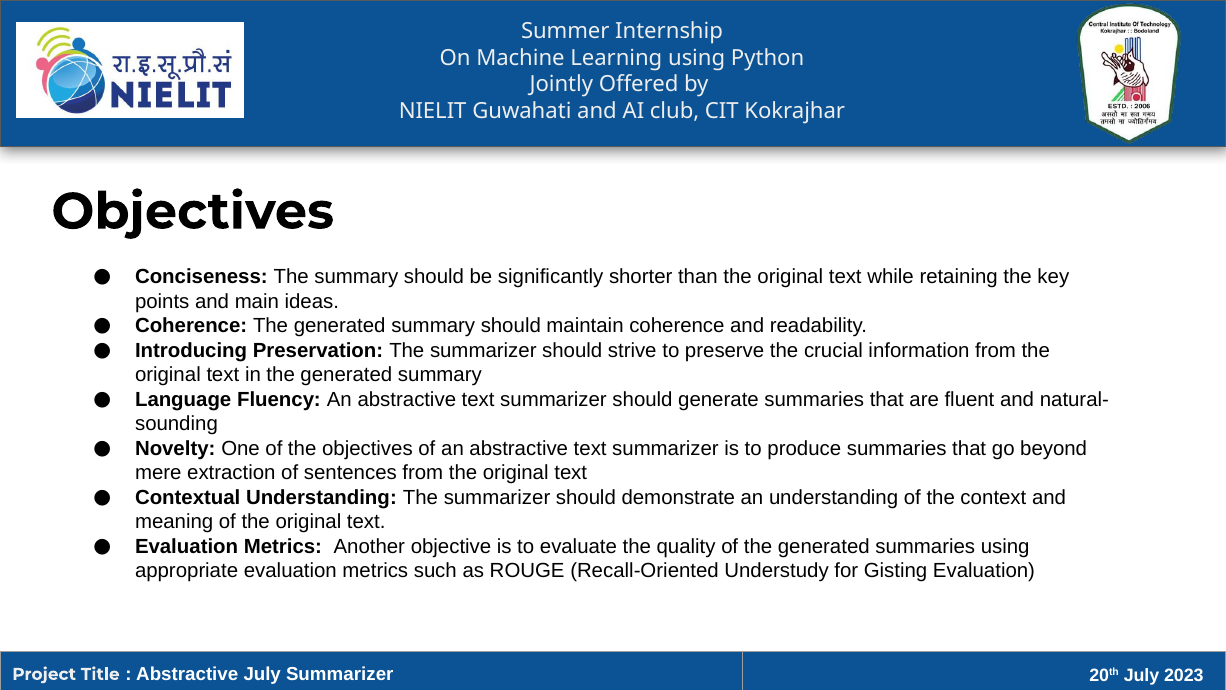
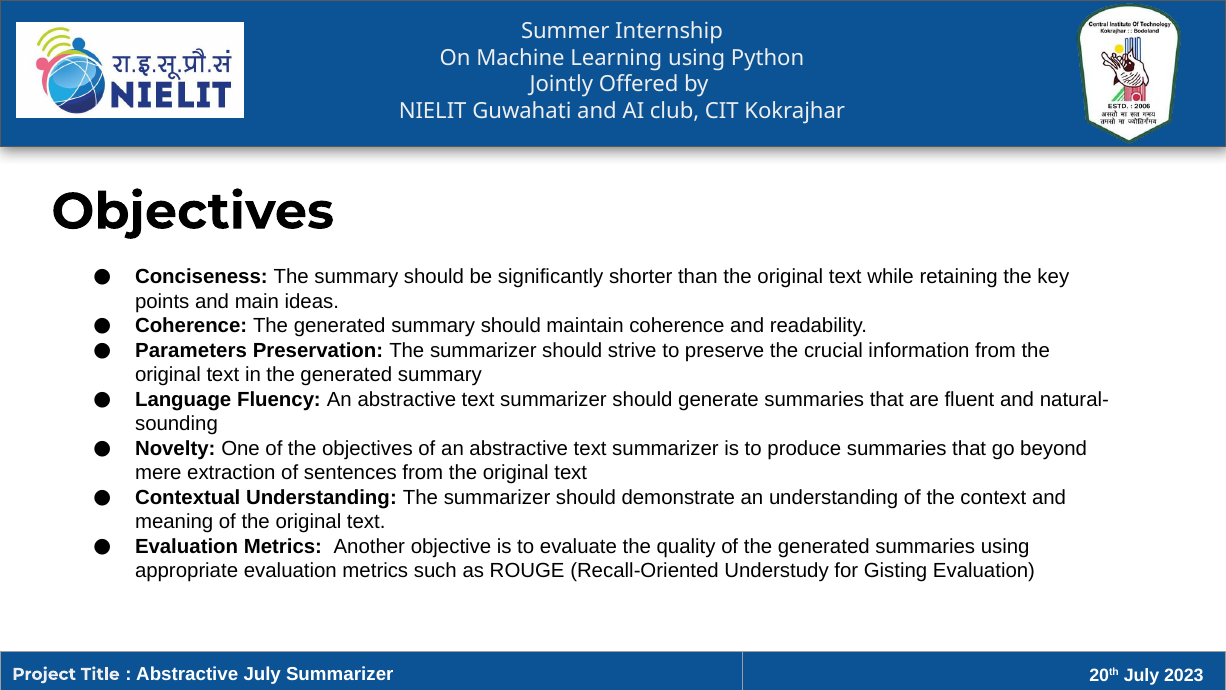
Introducing: Introducing -> Parameters
